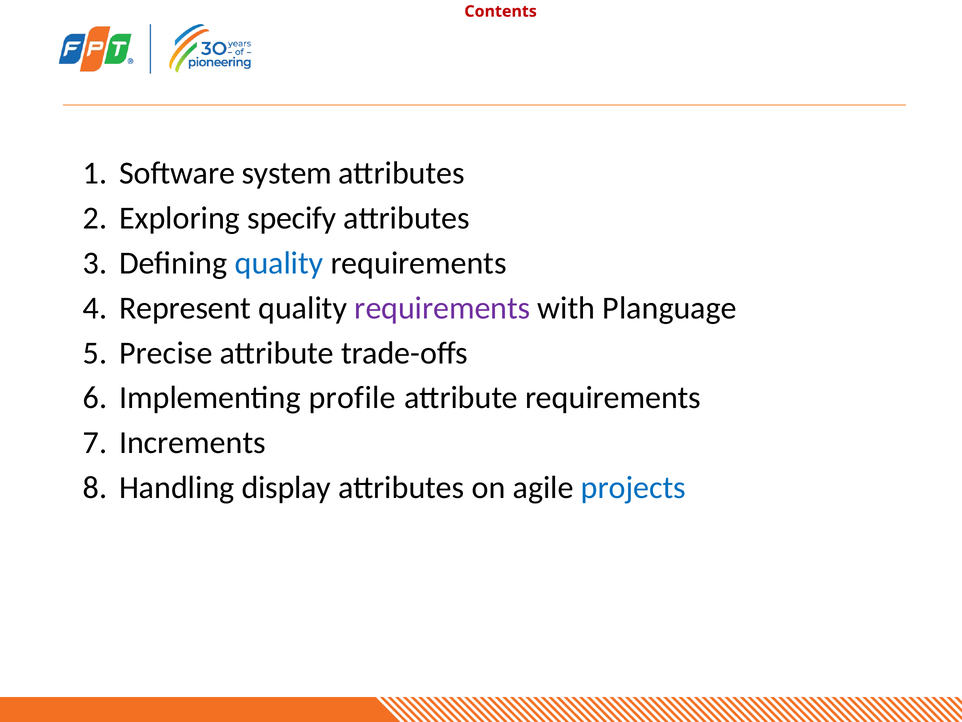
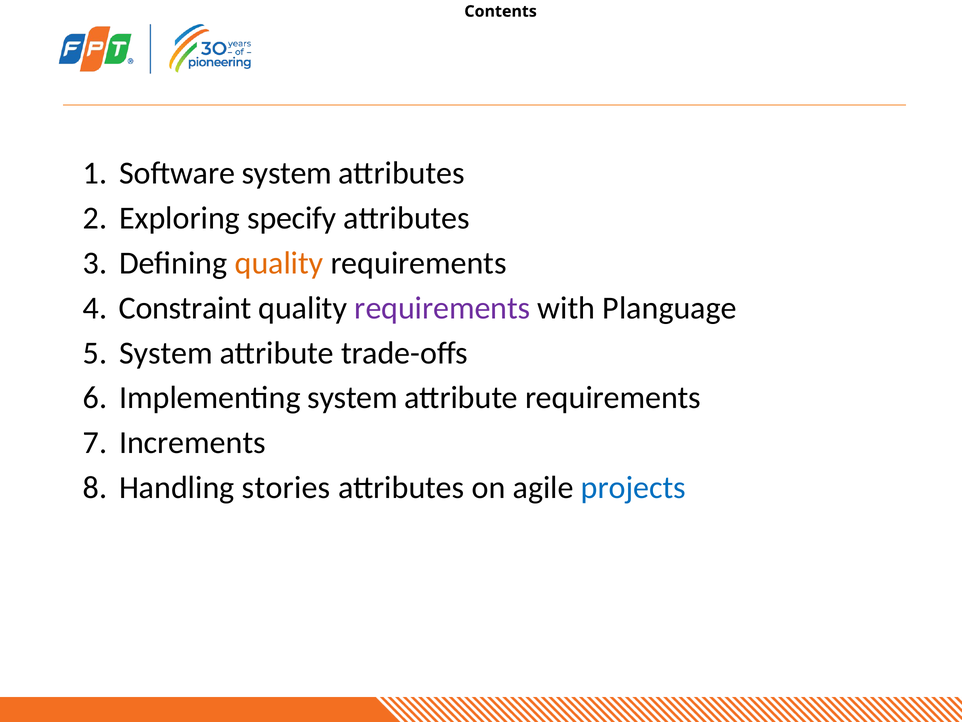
Contents colour: red -> black
quality at (279, 263) colour: blue -> orange
Represent: Represent -> Constraint
Precise at (166, 353): Precise -> System
Implementing profile: profile -> system
display: display -> stories
